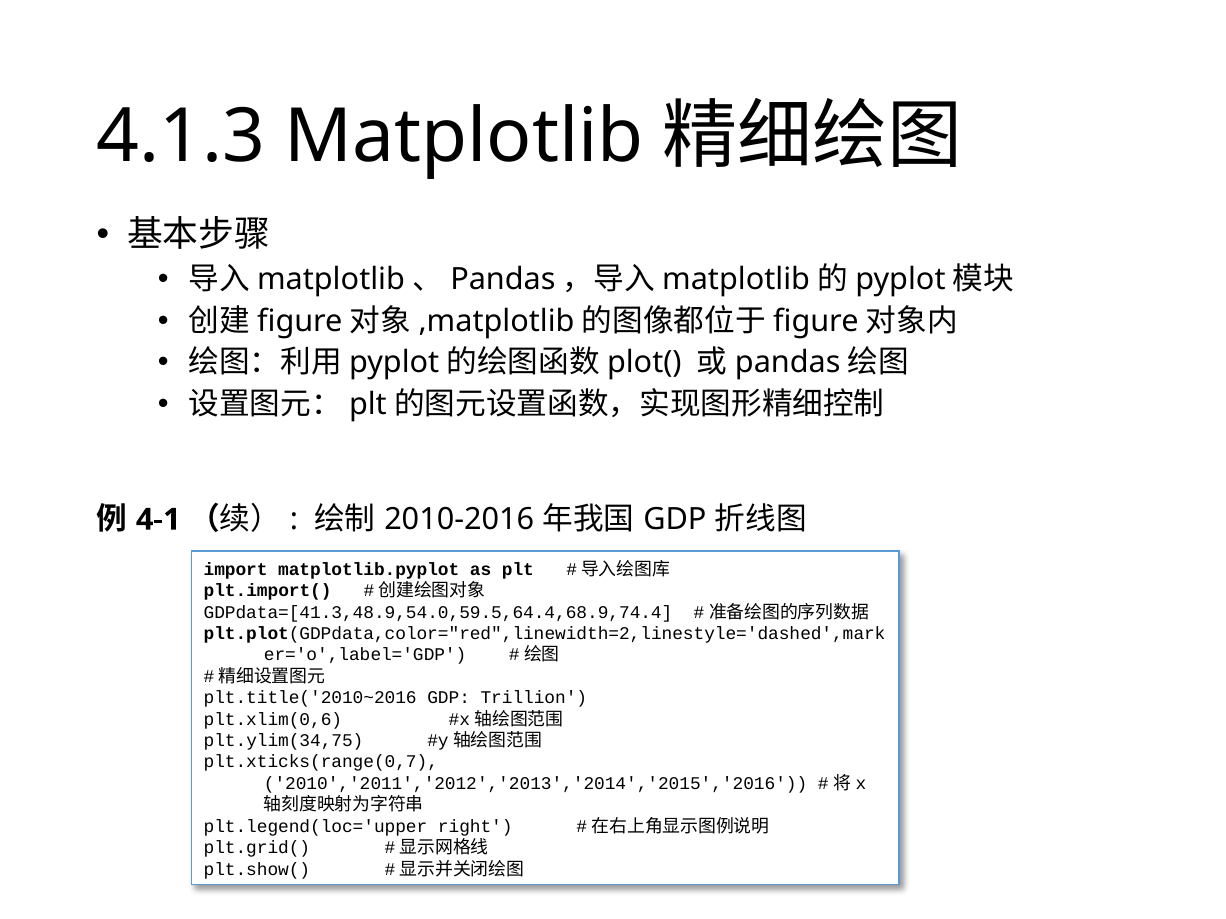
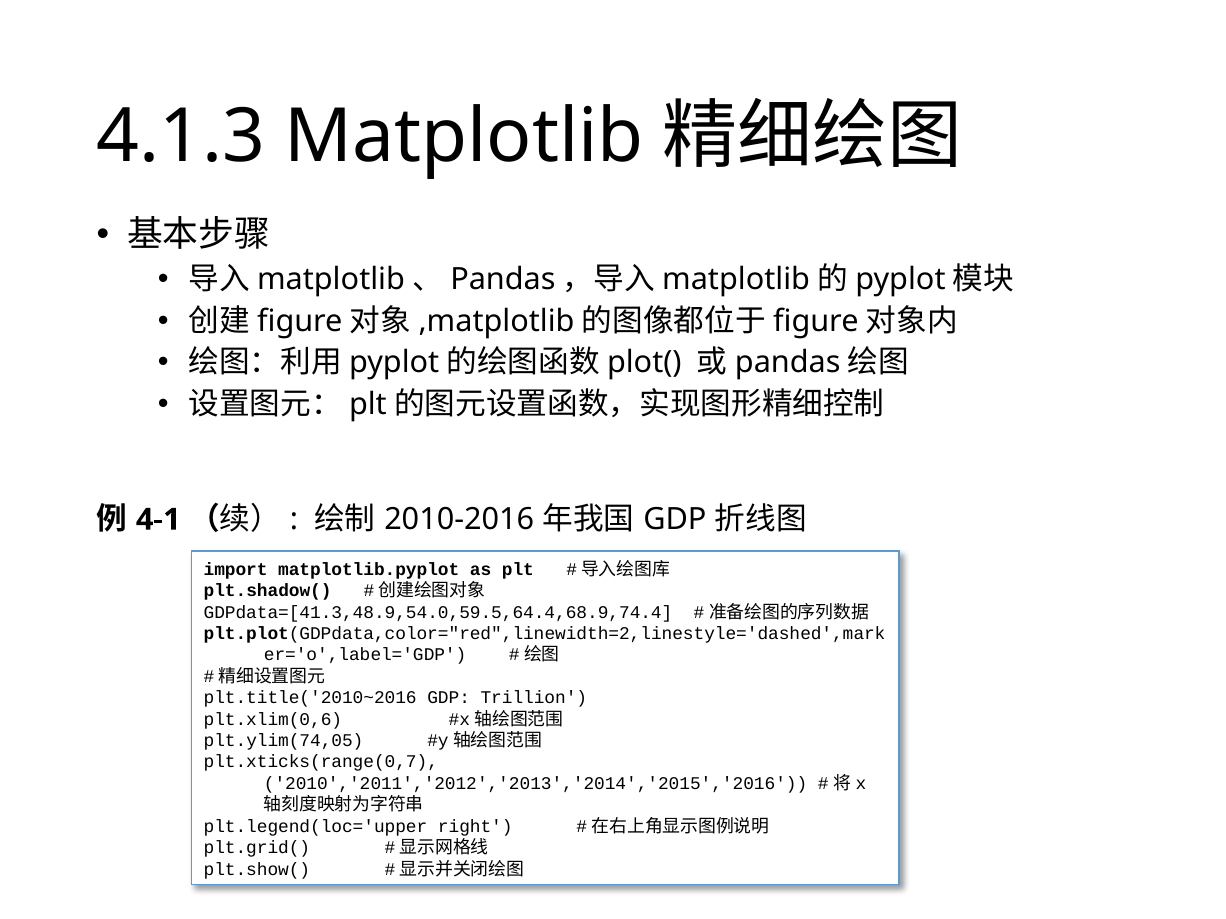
plt.import(: plt.import( -> plt.shadow(
plt.ylim(34,75: plt.ylim(34,75 -> plt.ylim(74,05
